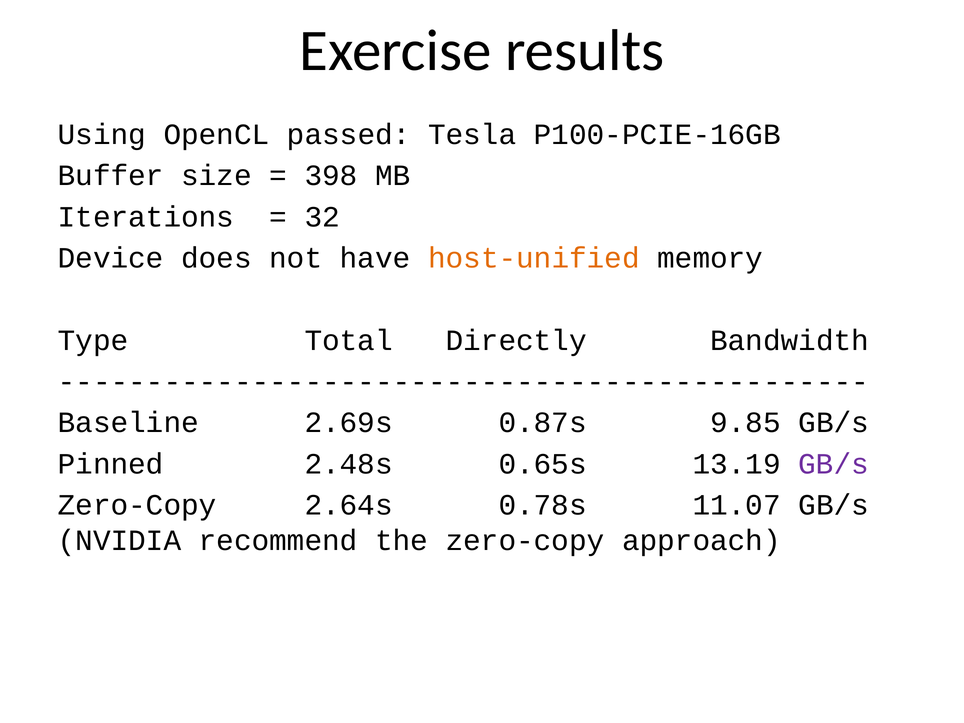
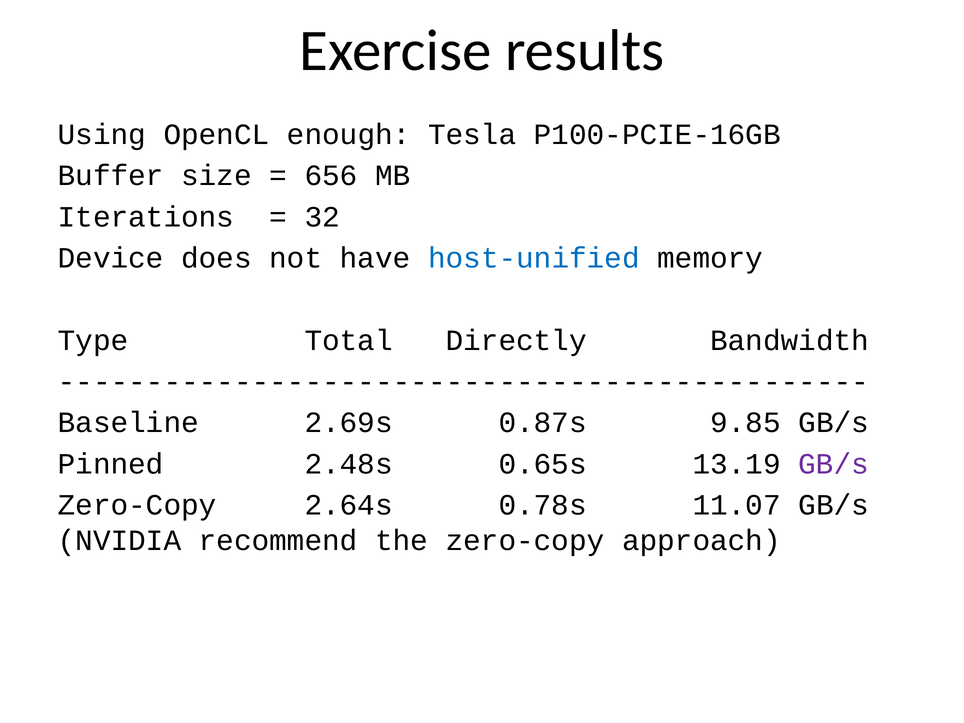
passed: passed -> enough
398: 398 -> 656
host-unified colour: orange -> blue
